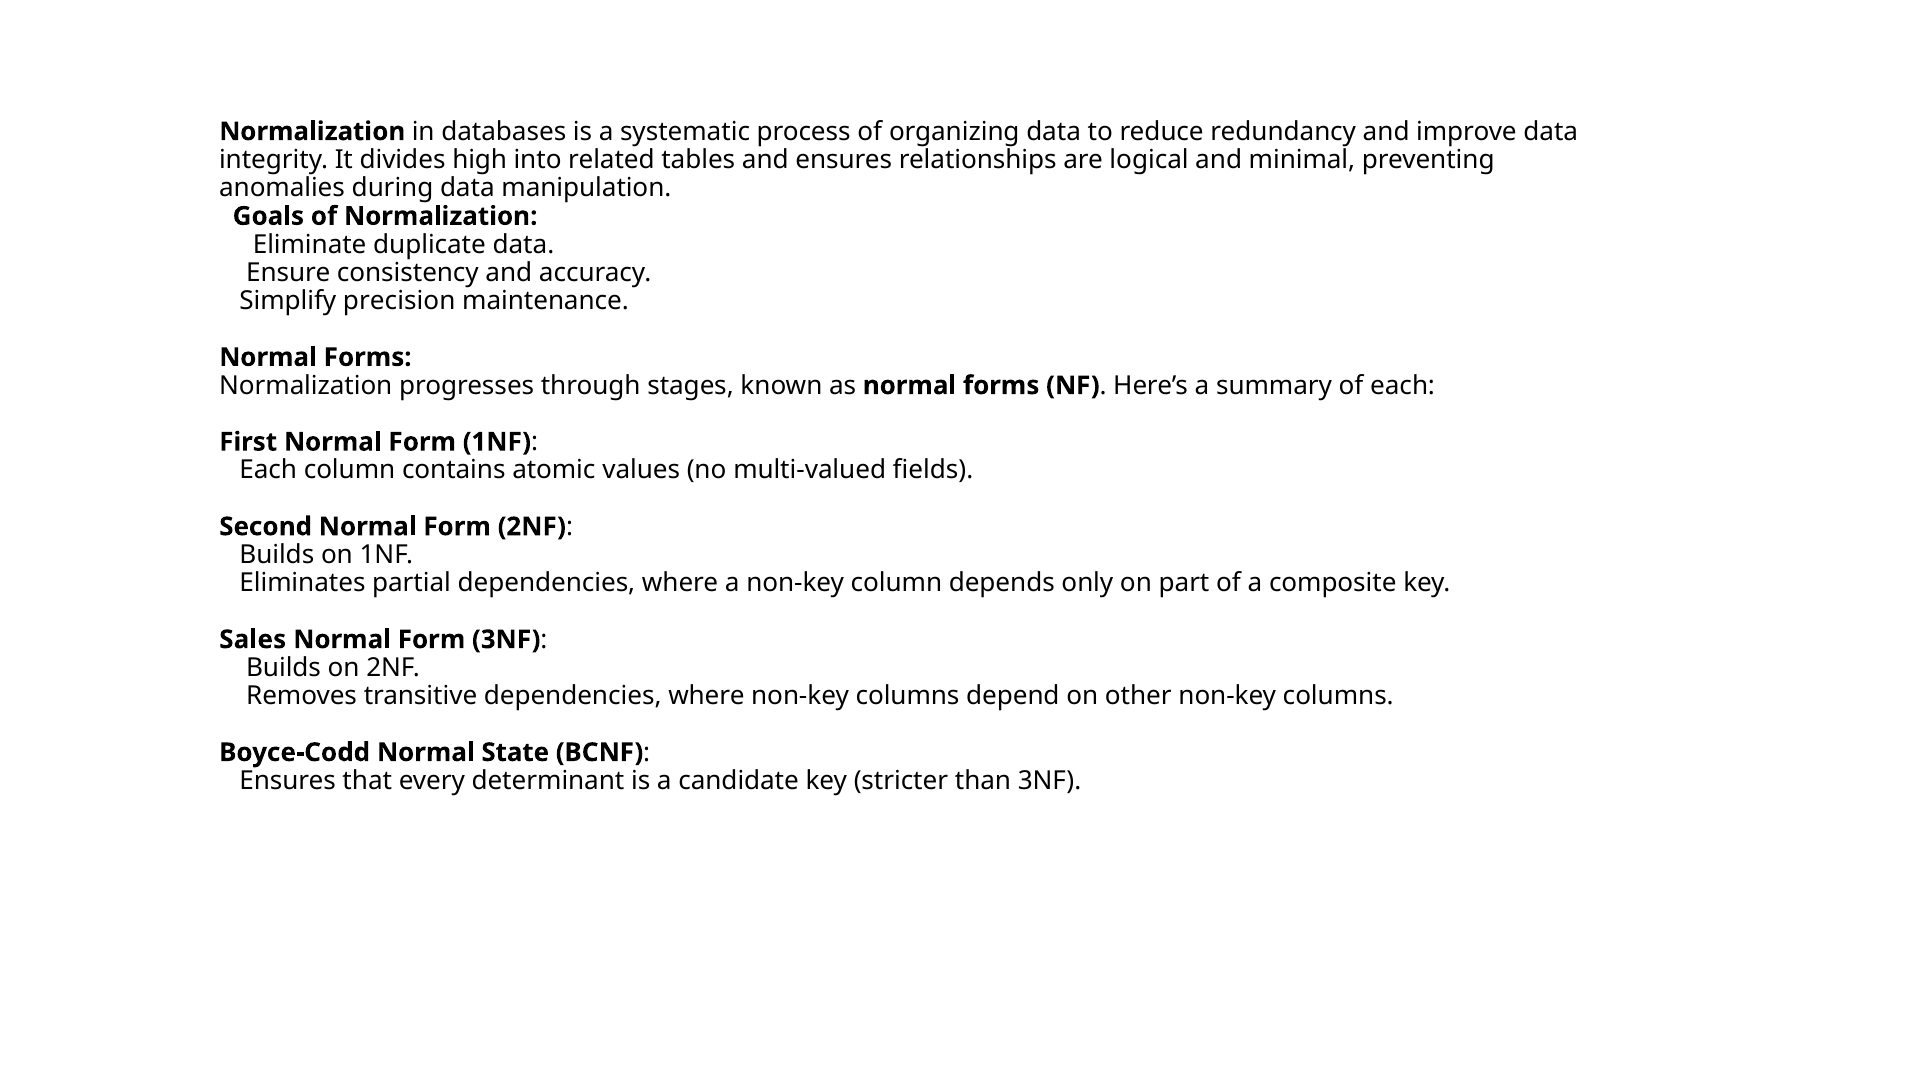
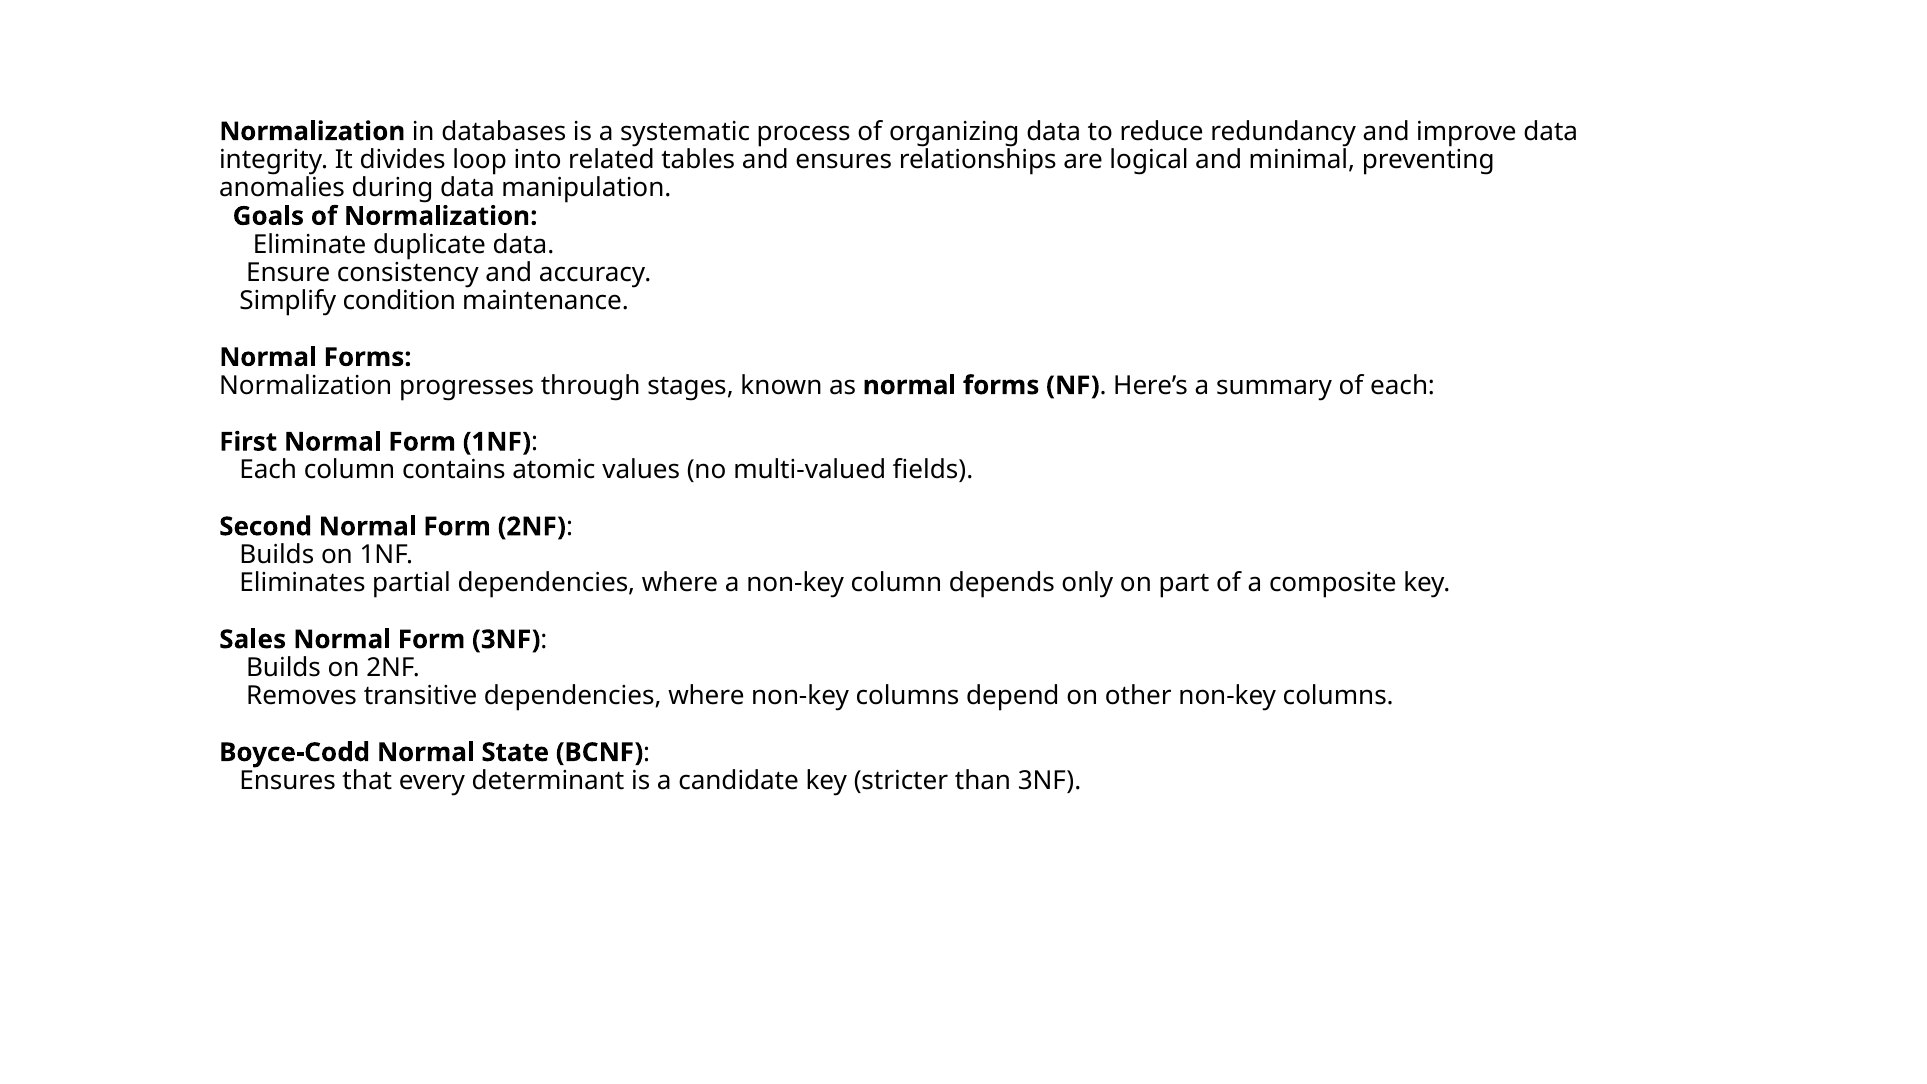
high: high -> loop
precision: precision -> condition
